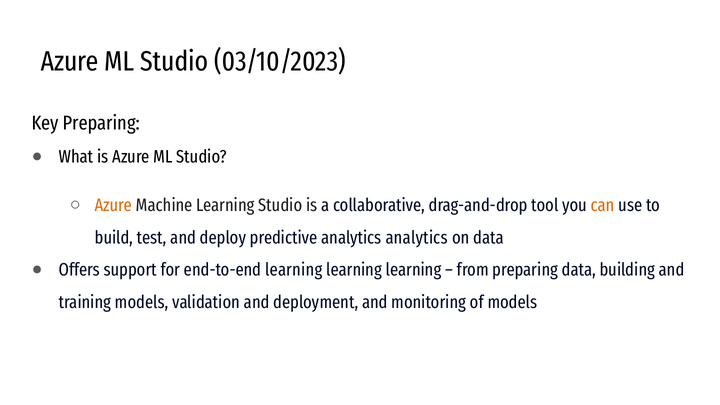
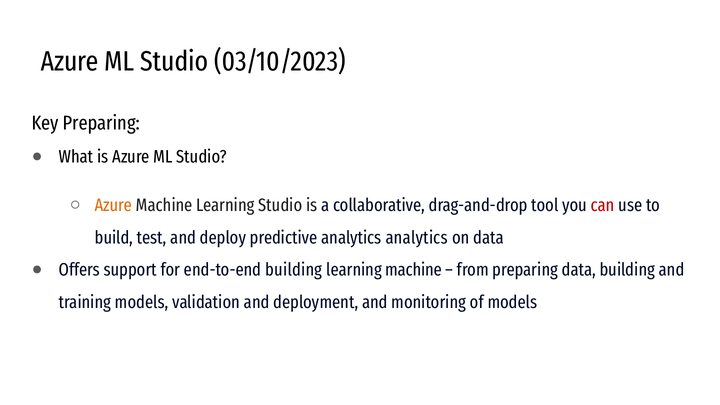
can colour: orange -> red
end-to-end learning: learning -> building
learning at (414, 270): learning -> machine
